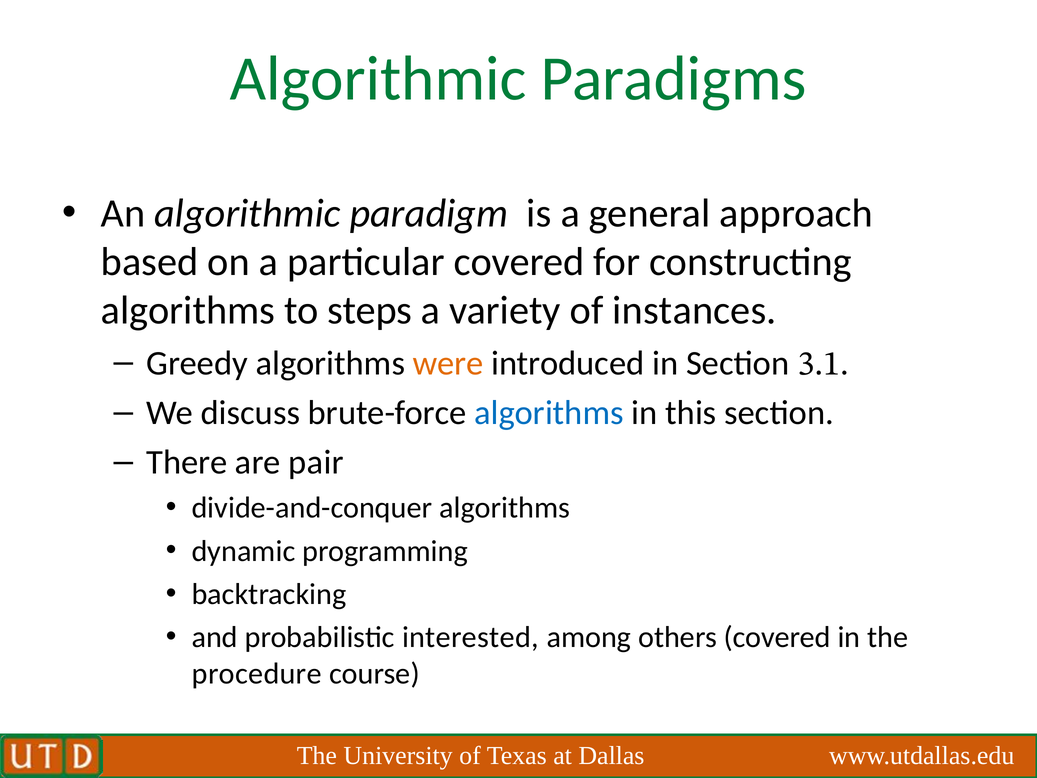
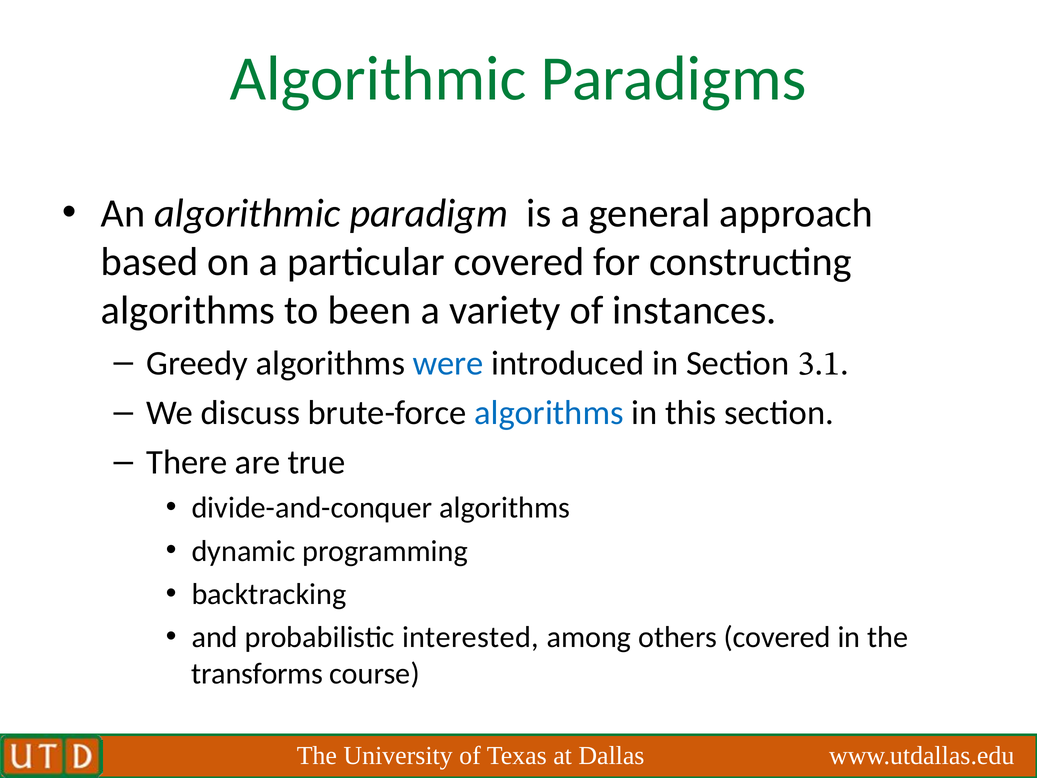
steps: steps -> been
were colour: orange -> blue
pair: pair -> true
procedure: procedure -> transforms
